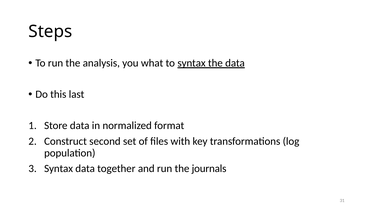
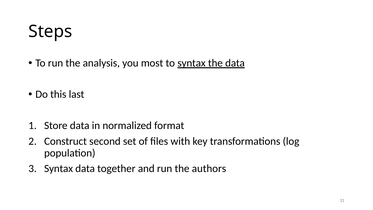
what: what -> most
journals: journals -> authors
